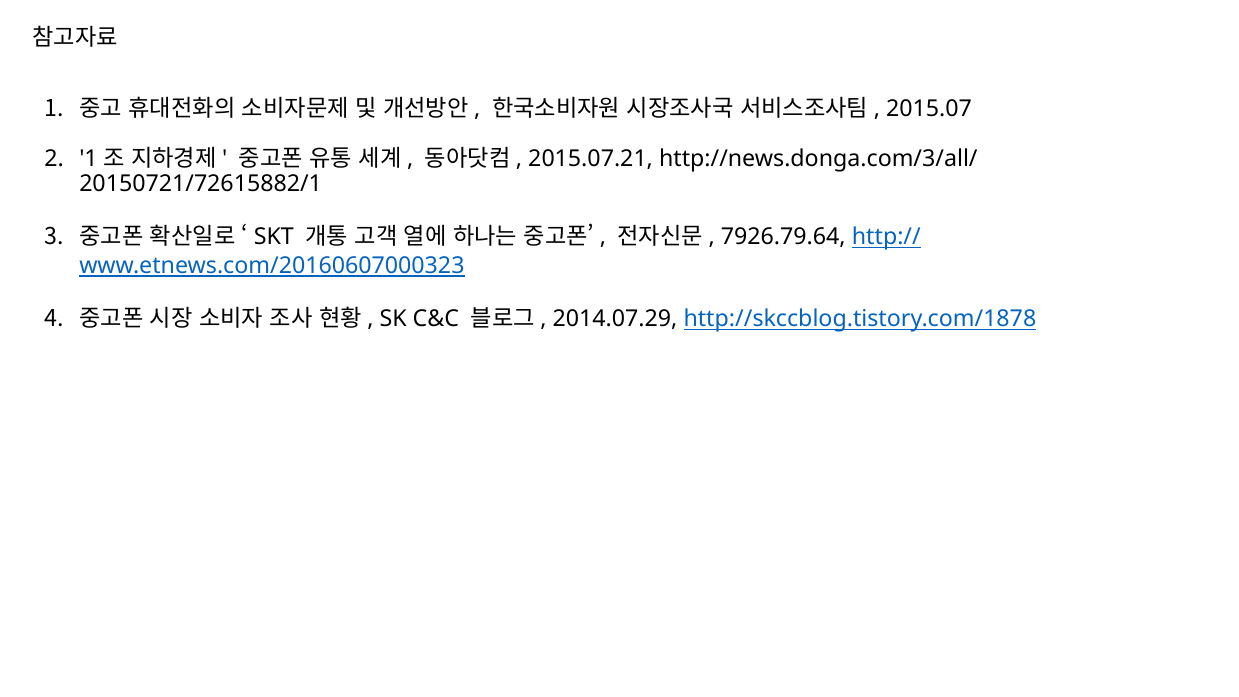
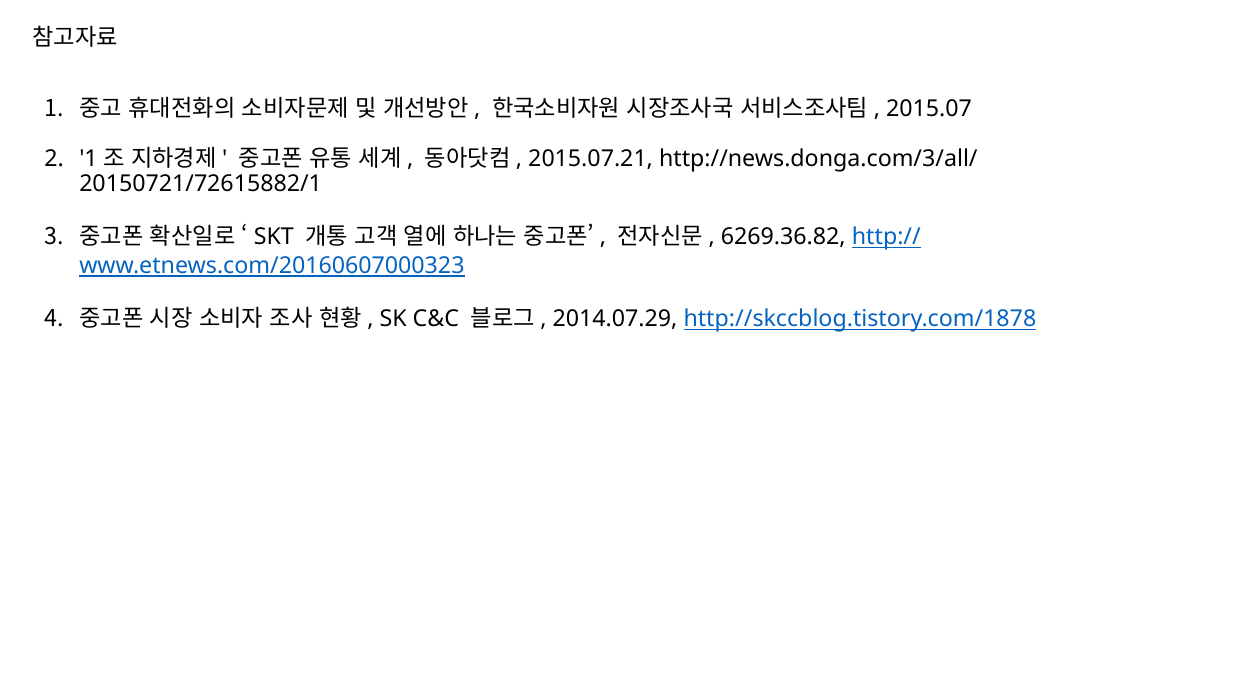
7926.79.64: 7926.79.64 -> 6269.36.82
